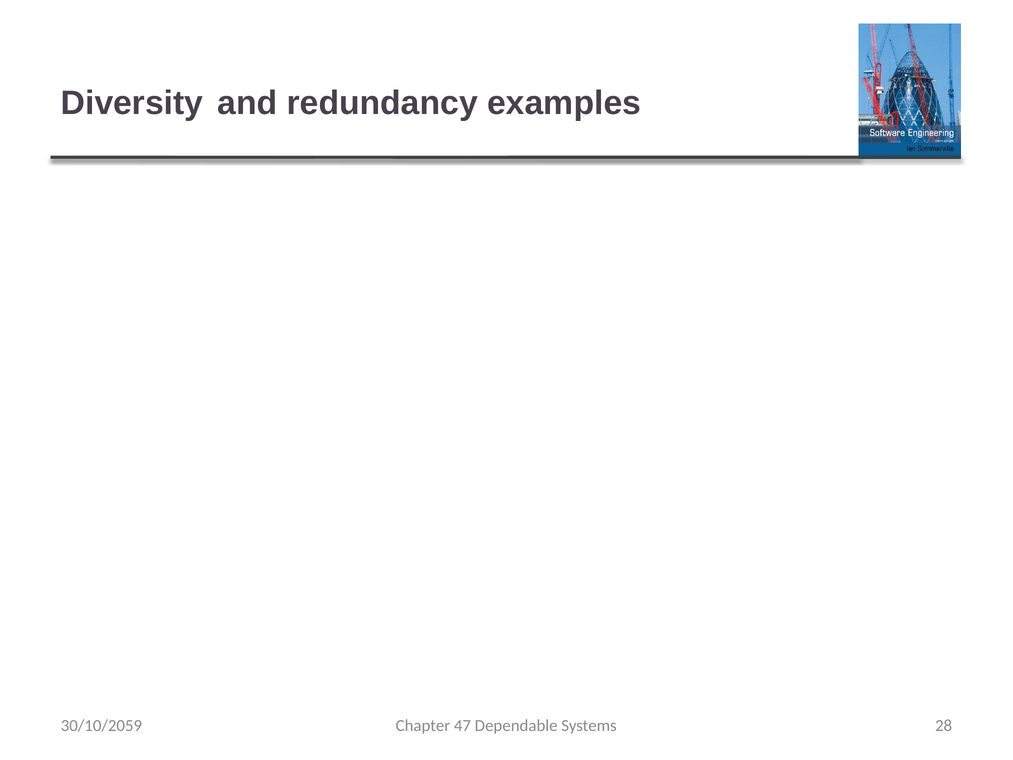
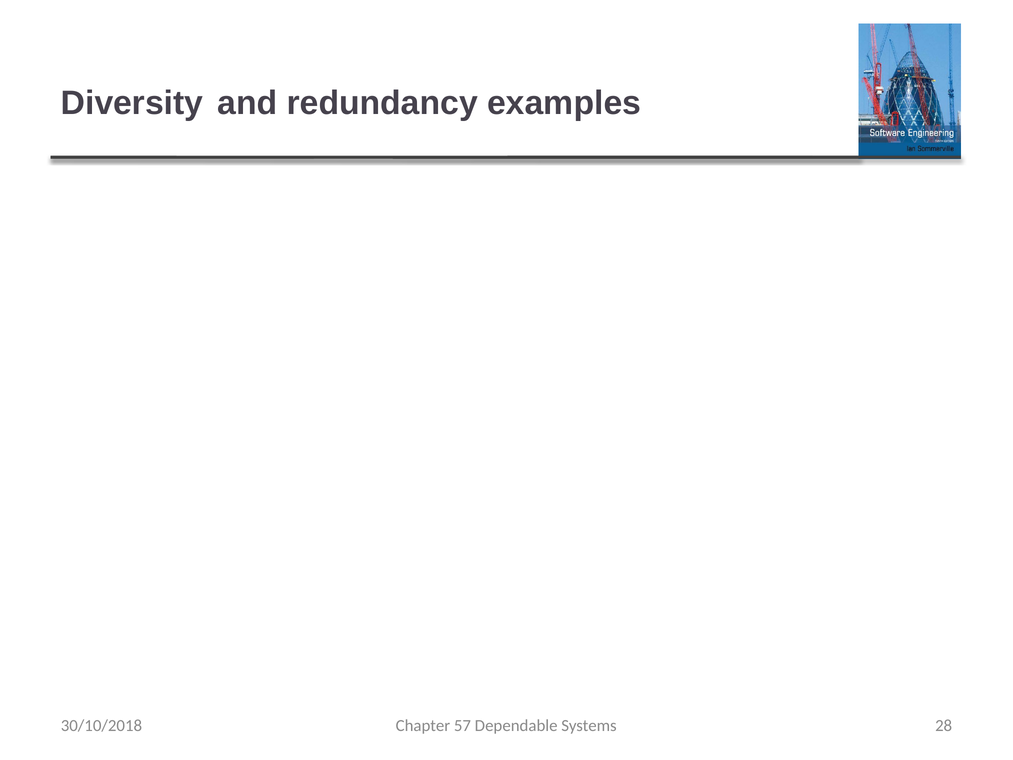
30/10/2059: 30/10/2059 -> 30/10/2018
47: 47 -> 57
